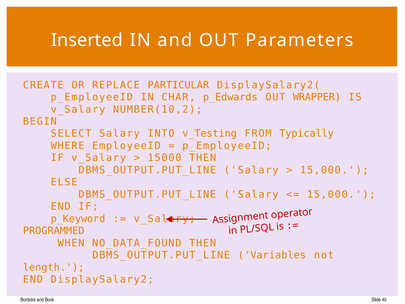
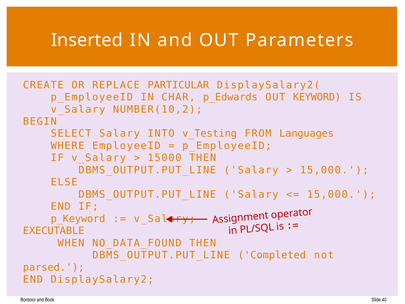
WRAPPER: WRAPPER -> KEYWORD
Typically: Typically -> Languages
PROGRAMMED: PROGRAMMED -> EXECUTABLE
Variables: Variables -> Completed
length: length -> parsed
